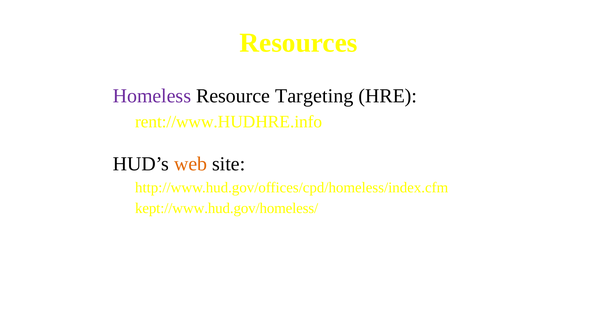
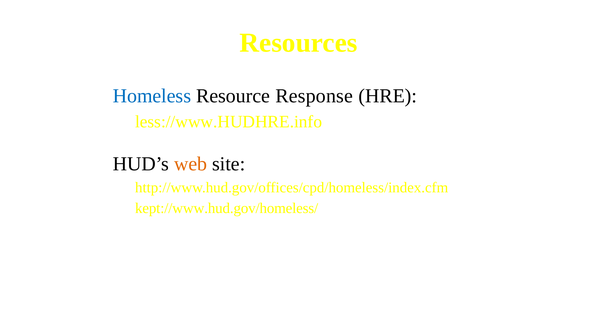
Homeless colour: purple -> blue
Targeting: Targeting -> Response
rent://www.HUDHRE.info: rent://www.HUDHRE.info -> less://www.HUDHRE.info
